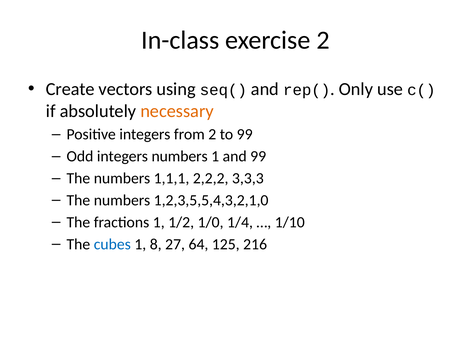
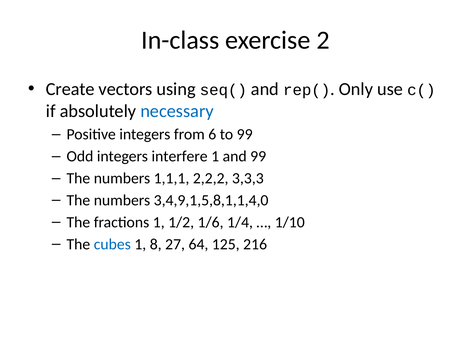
necessary colour: orange -> blue
from 2: 2 -> 6
integers numbers: numbers -> interfere
1,2,3,5,5,4,3,2,1,0: 1,2,3,5,5,4,3,2,1,0 -> 3,4,9,1,5,8,1,1,4,0
1/0: 1/0 -> 1/6
